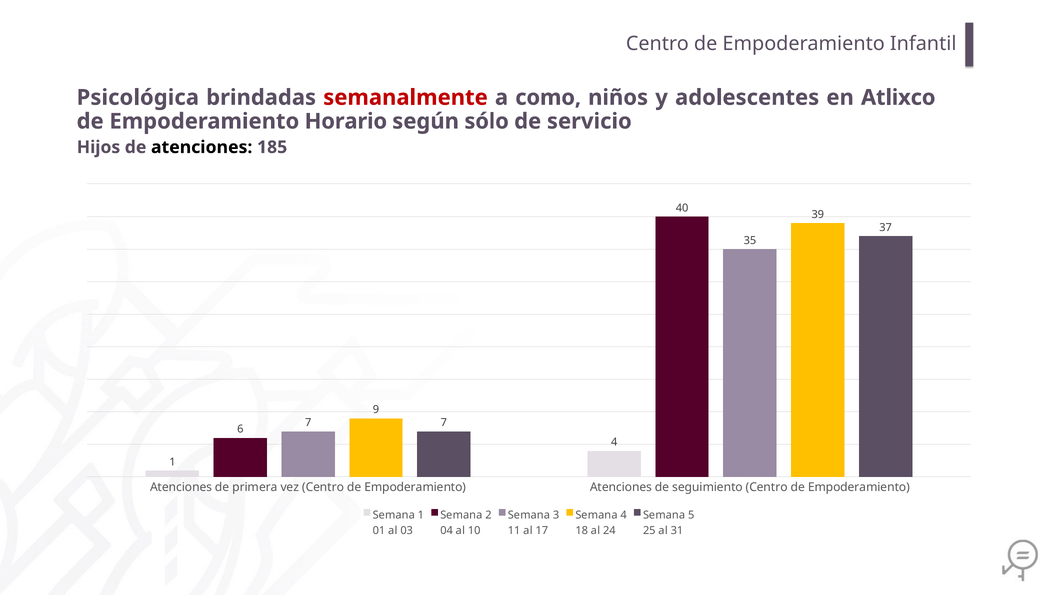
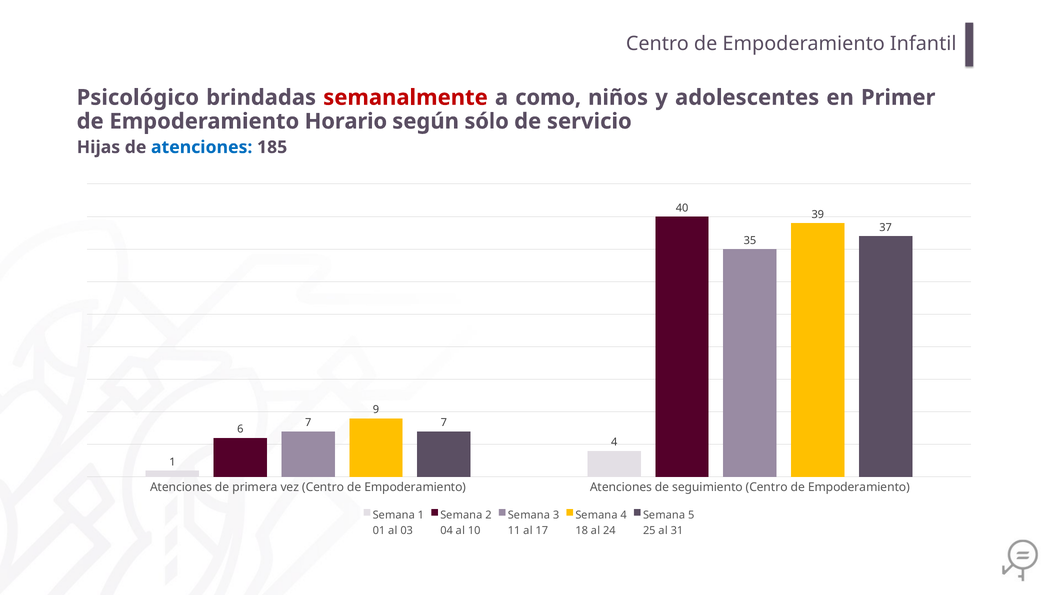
Psicológica: Psicológica -> Psicológico
Atlixco: Atlixco -> Primer
Hijos: Hijos -> Hijas
atenciones at (202, 147) colour: black -> blue
